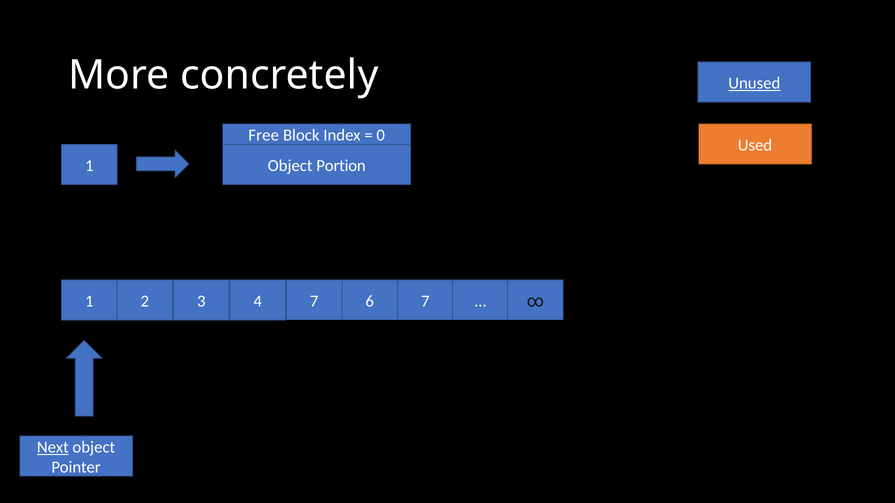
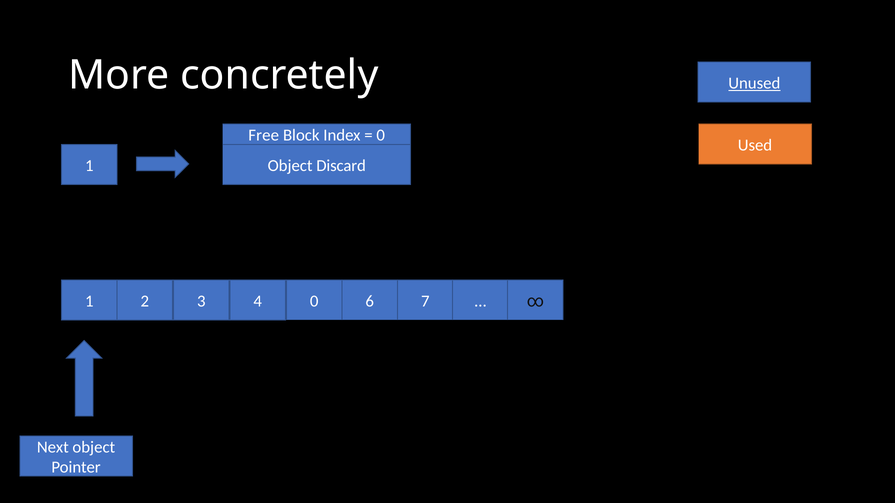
Portion: Portion -> Discard
4 7: 7 -> 0
Next underline: present -> none
